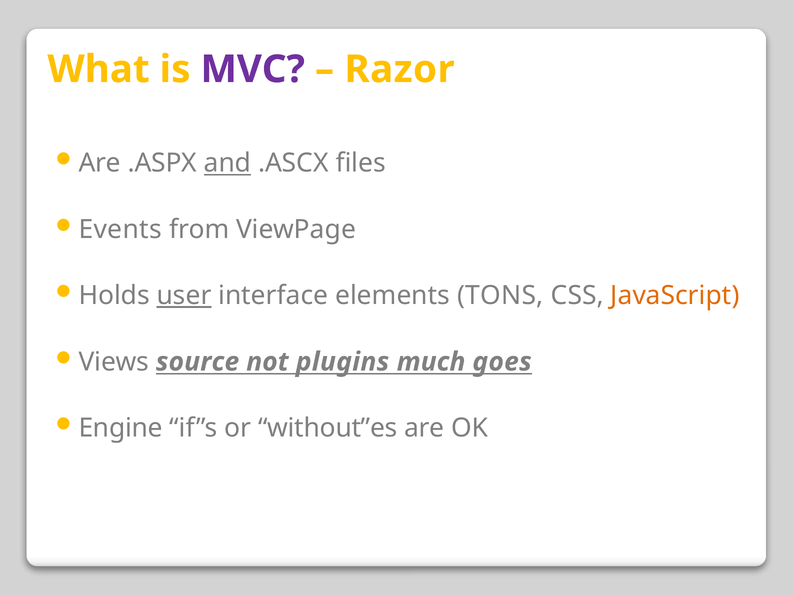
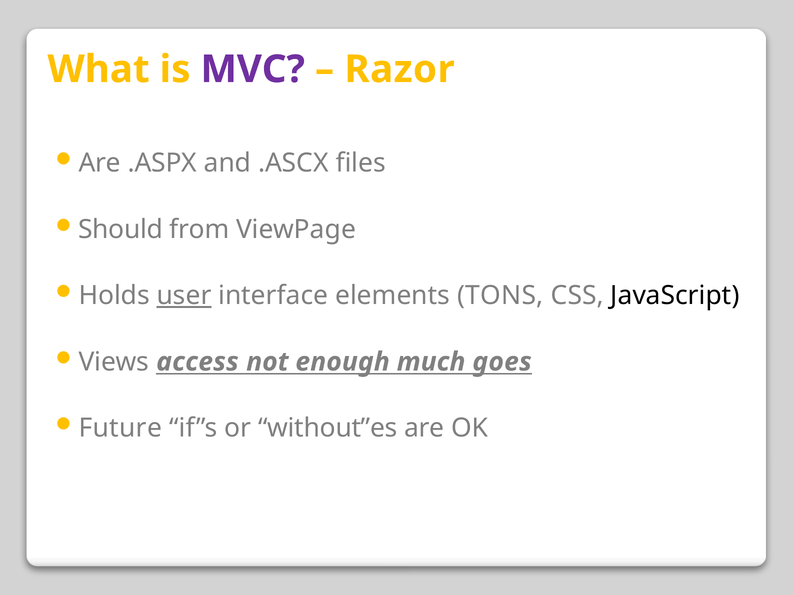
and underline: present -> none
Events: Events -> Should
JavaScript colour: orange -> black
source: source -> access
plugins: plugins -> enough
Engine: Engine -> Future
